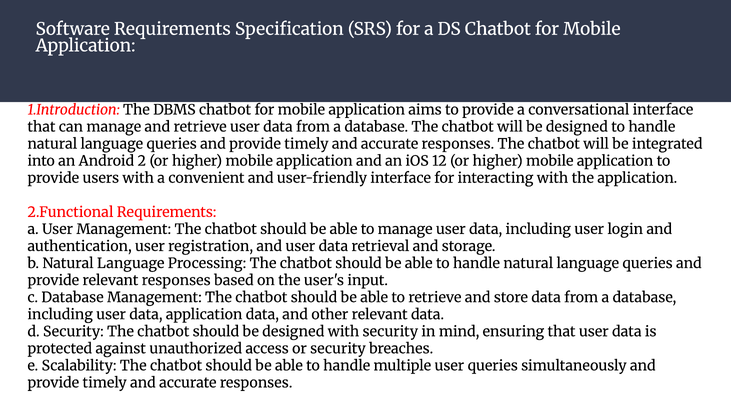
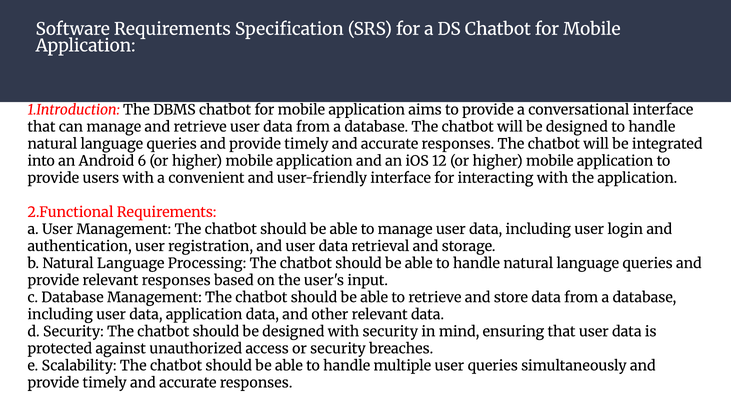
2: 2 -> 6
